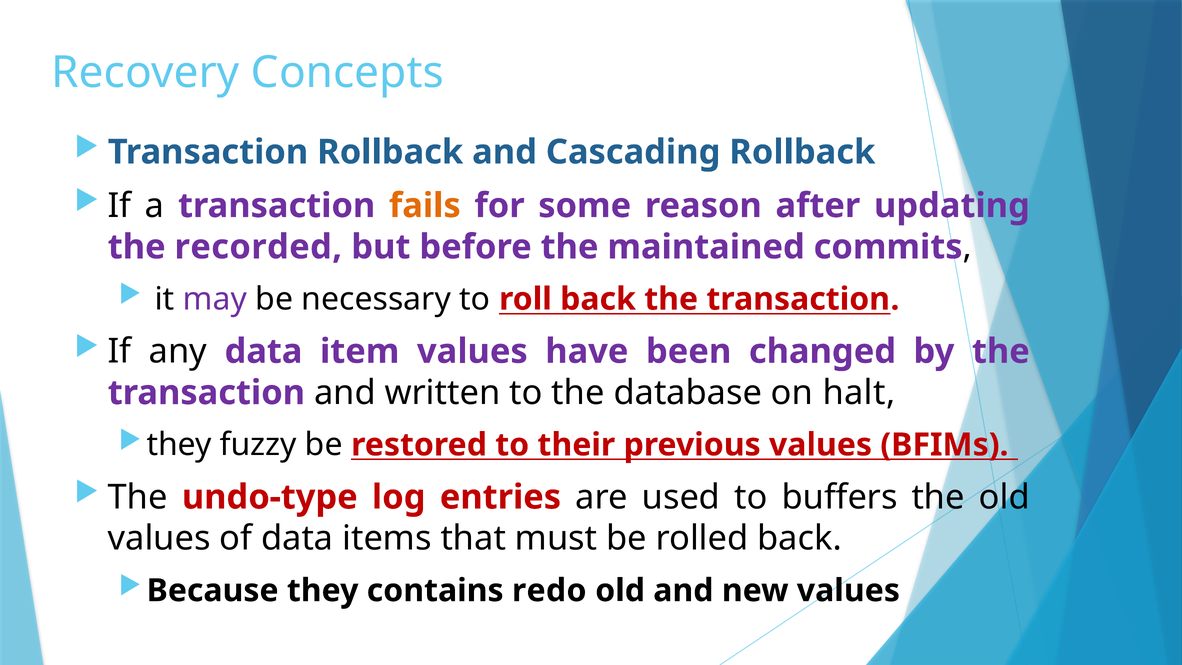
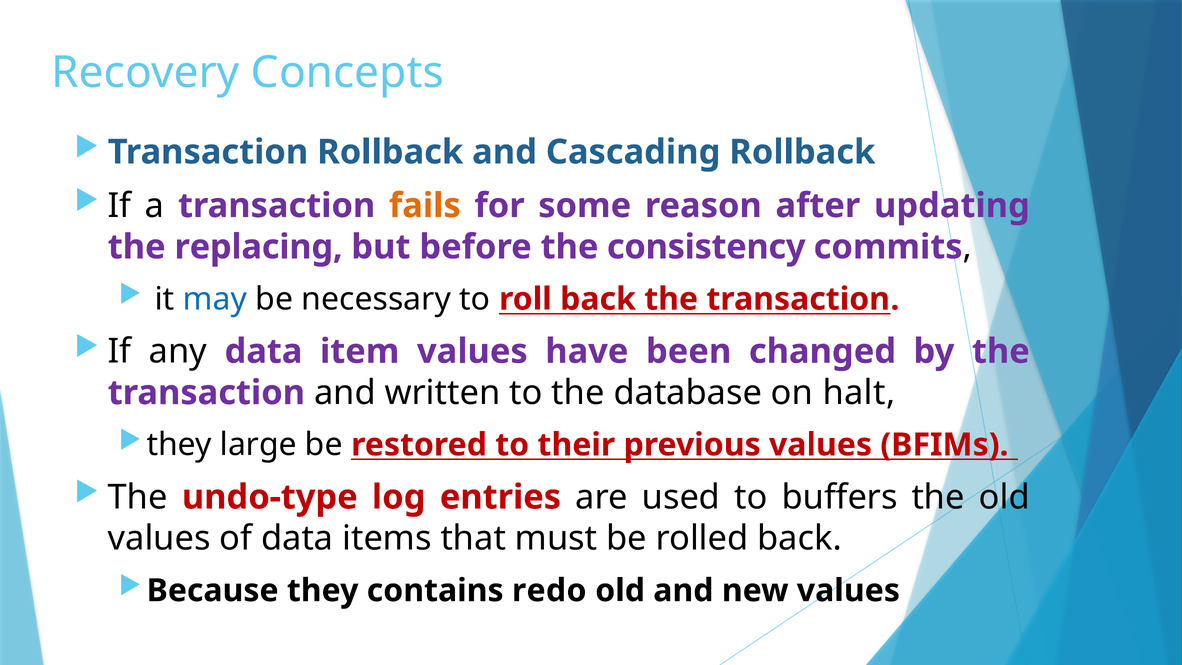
recorded: recorded -> replacing
maintained: maintained -> consistency
may colour: purple -> blue
fuzzy: fuzzy -> large
